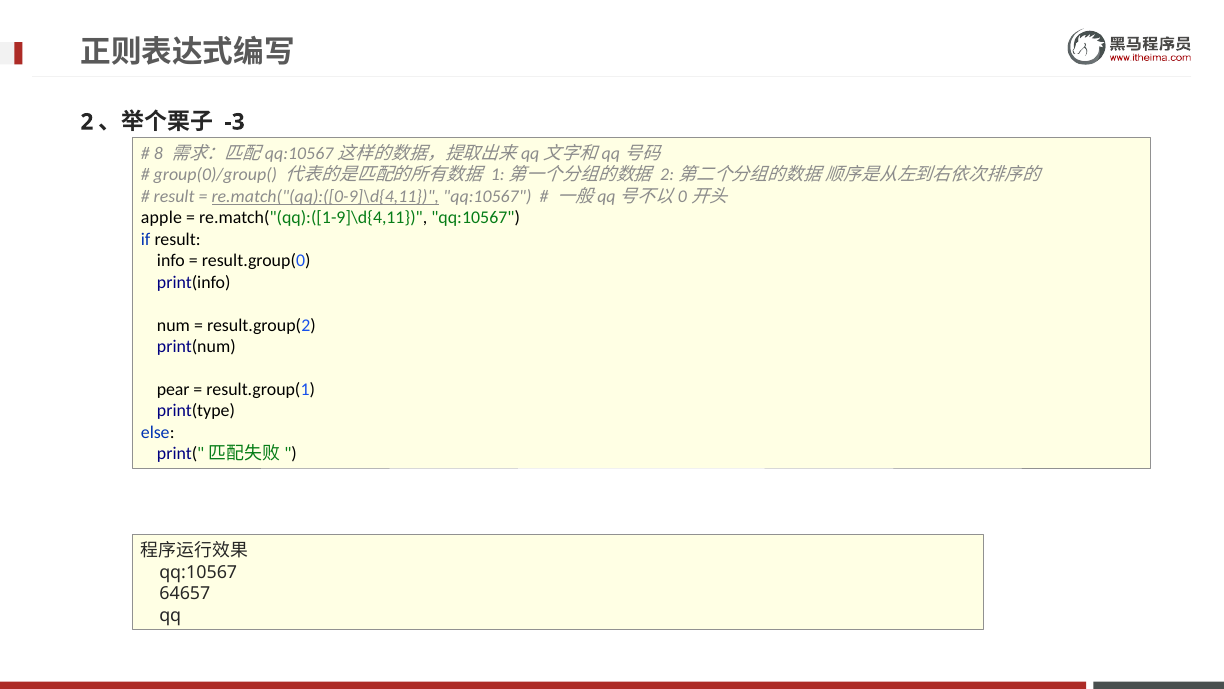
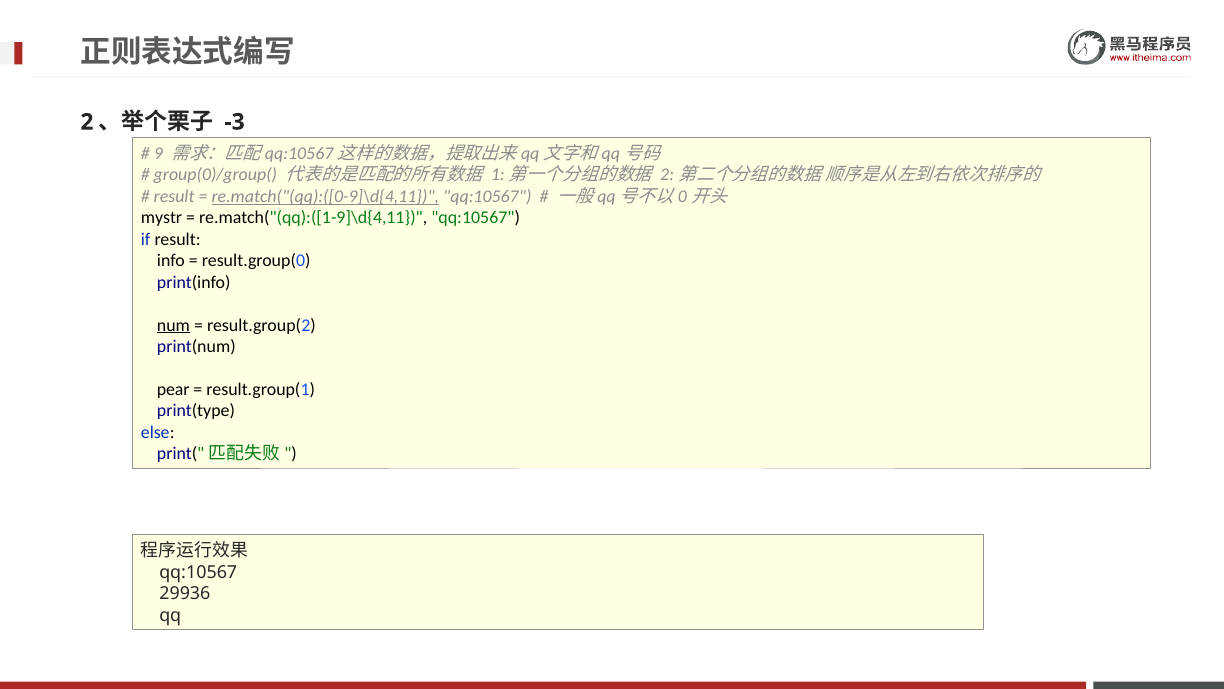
8: 8 -> 9
apple: apple -> mystr
num underline: none -> present
64657: 64657 -> 29936
